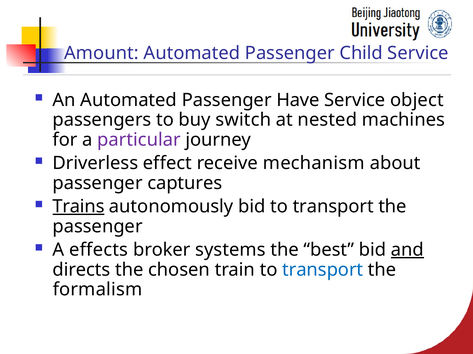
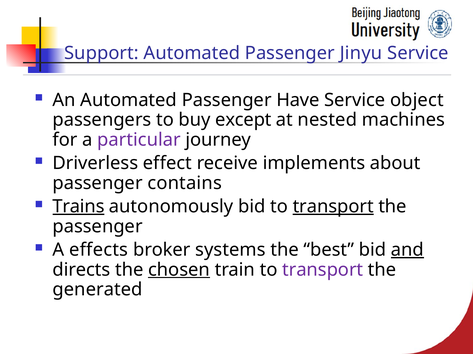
Amount: Amount -> Support
Child: Child -> Jinyu
switch: switch -> except
mechanism: mechanism -> implements
captures: captures -> contains
transport at (333, 207) underline: none -> present
chosen underline: none -> present
transport at (323, 270) colour: blue -> purple
formalism: formalism -> generated
